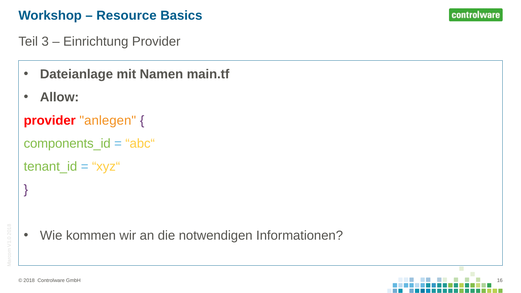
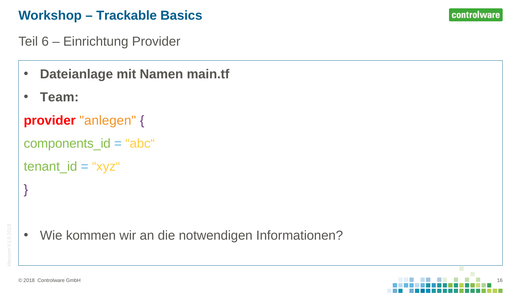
Resource: Resource -> Trackable
3: 3 -> 6
Allow: Allow -> Team
